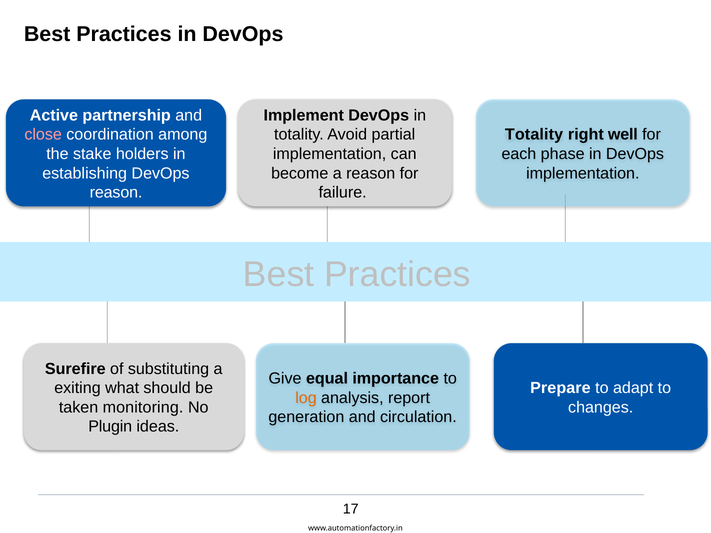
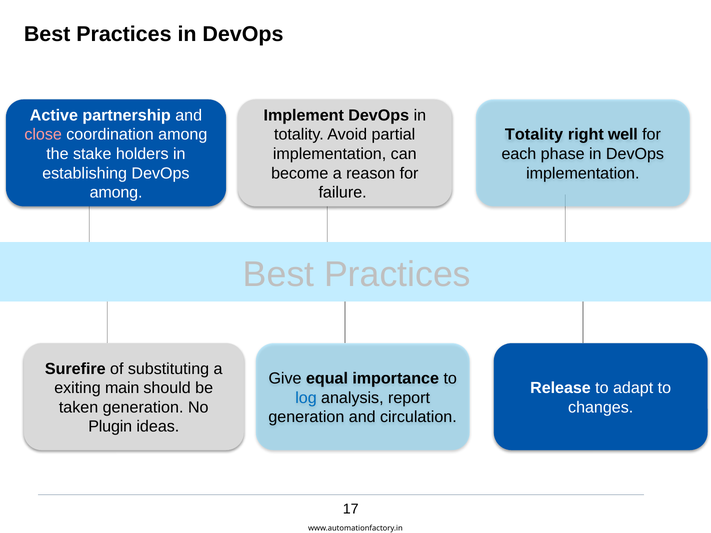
reason at (116, 193): reason -> among
what: what -> main
Prepare: Prepare -> Release
log colour: orange -> blue
taken monitoring: monitoring -> generation
